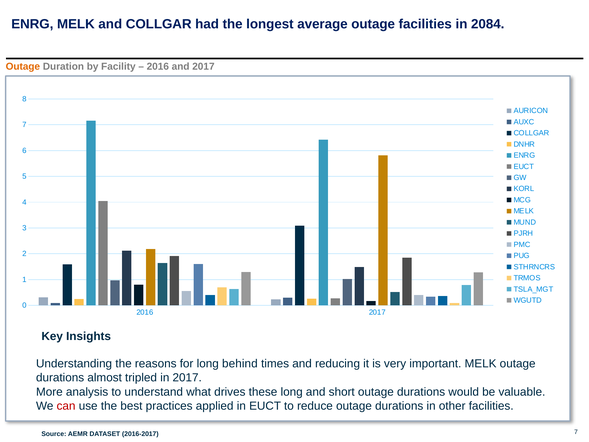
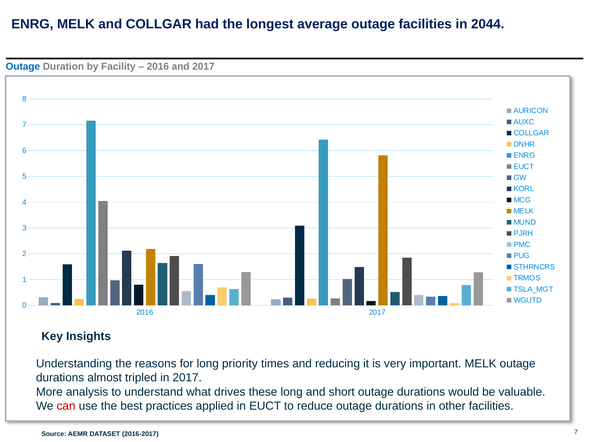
2084: 2084 -> 2044
Outage at (23, 66) colour: orange -> blue
behind: behind -> priority
